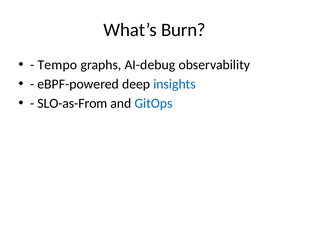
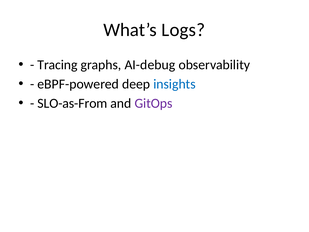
Burn: Burn -> Logs
Tempo: Tempo -> Tracing
GitOps colour: blue -> purple
